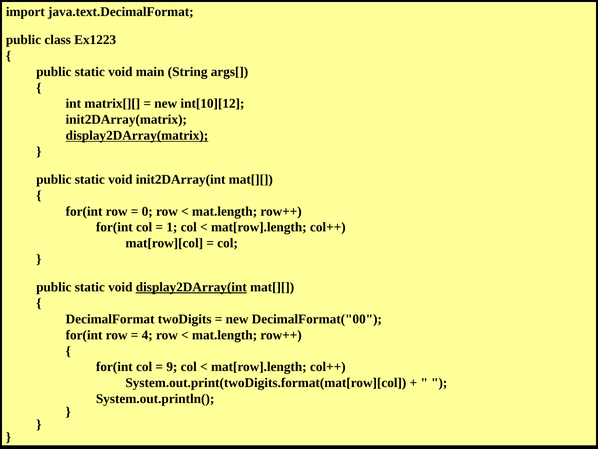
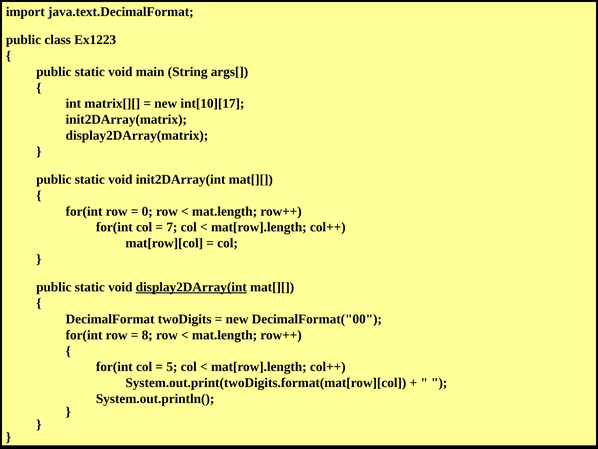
int[10][12: int[10][12 -> int[10][17
display2DArray(matrix underline: present -> none
1: 1 -> 7
4: 4 -> 8
9: 9 -> 5
